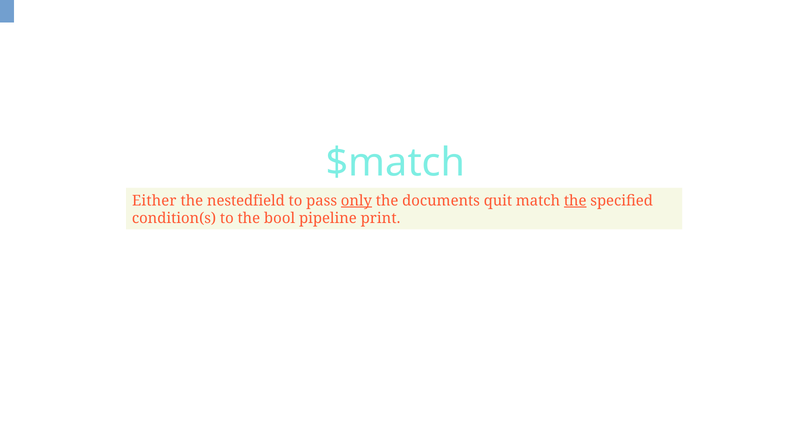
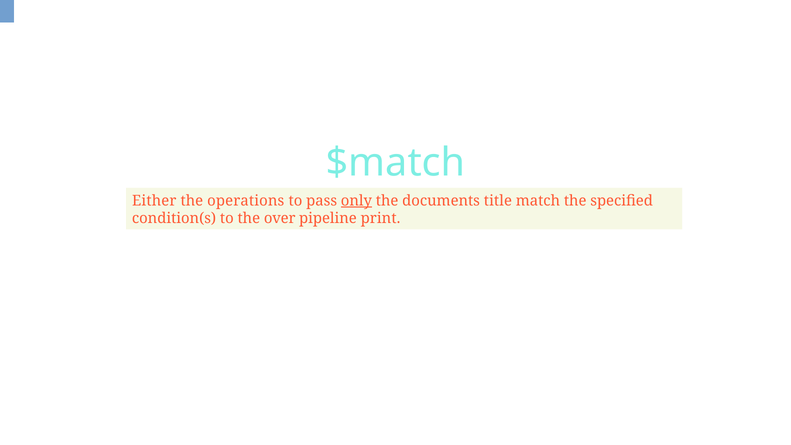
nestedfield: nestedfield -> operations
quit: quit -> title
the at (575, 201) underline: present -> none
bool: bool -> over
